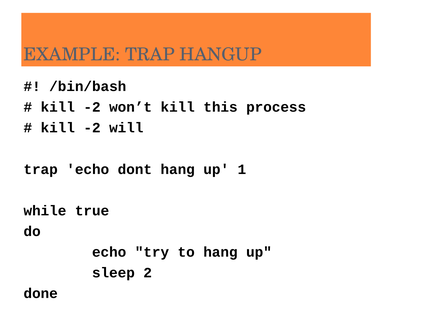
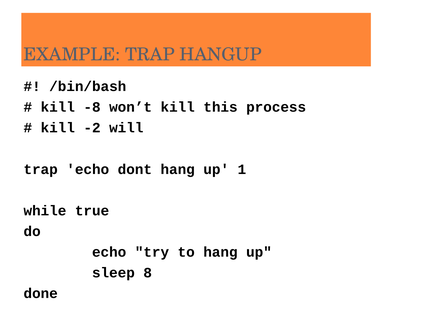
-2 at (92, 107): -2 -> -8
2: 2 -> 8
